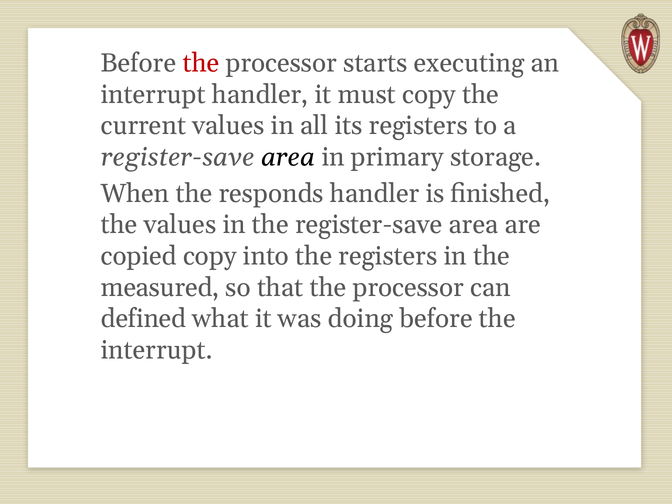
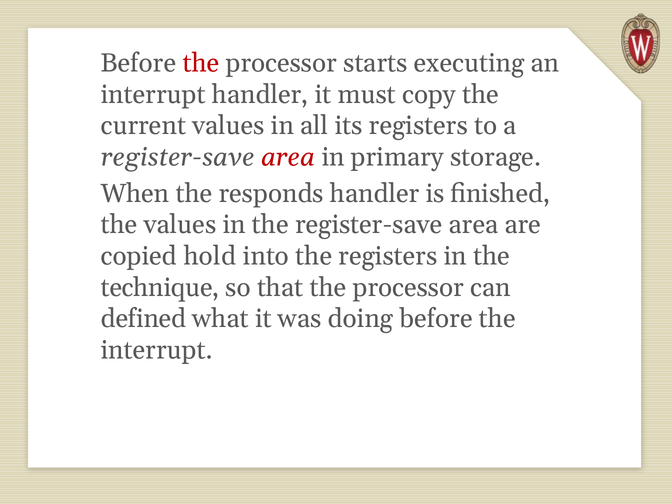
area at (288, 157) colour: black -> red
copied copy: copy -> hold
measured: measured -> technique
